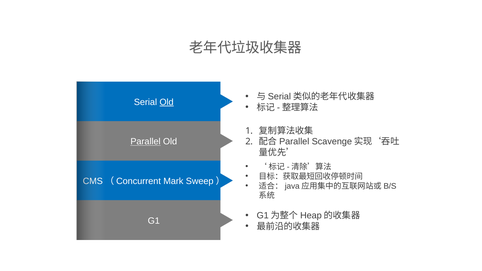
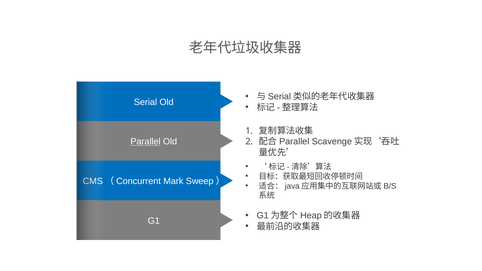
Old at (167, 102) underline: present -> none
